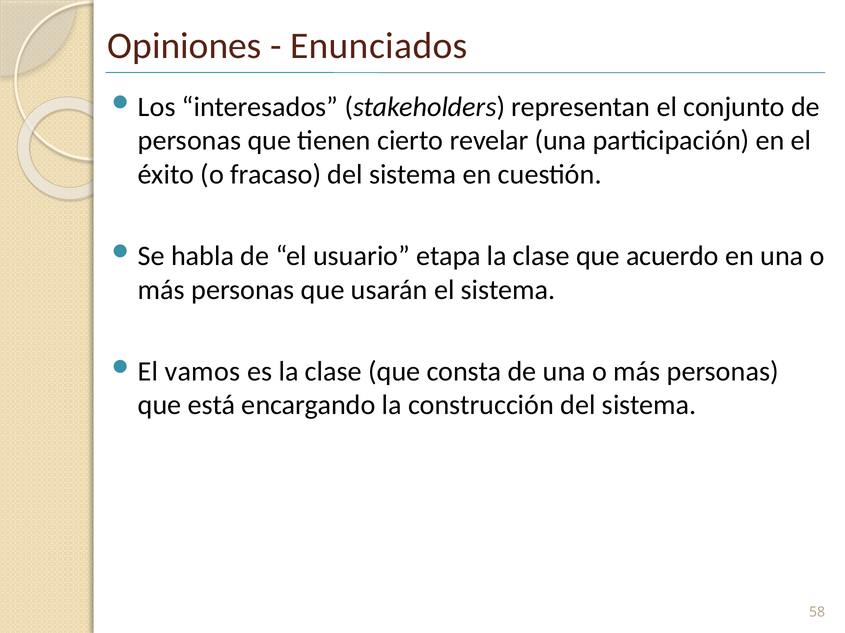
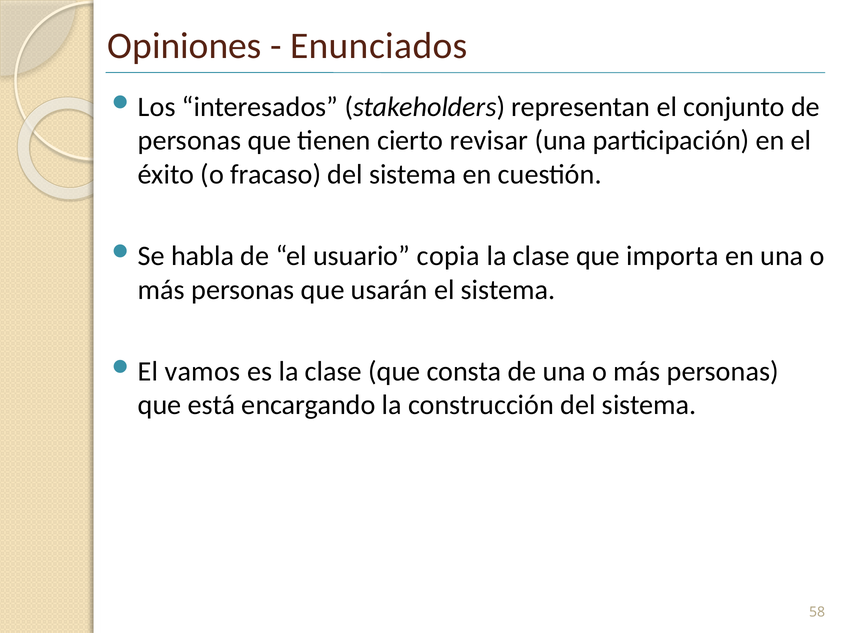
revelar: revelar -> revisar
etapa: etapa -> copia
acuerdo: acuerdo -> importa
